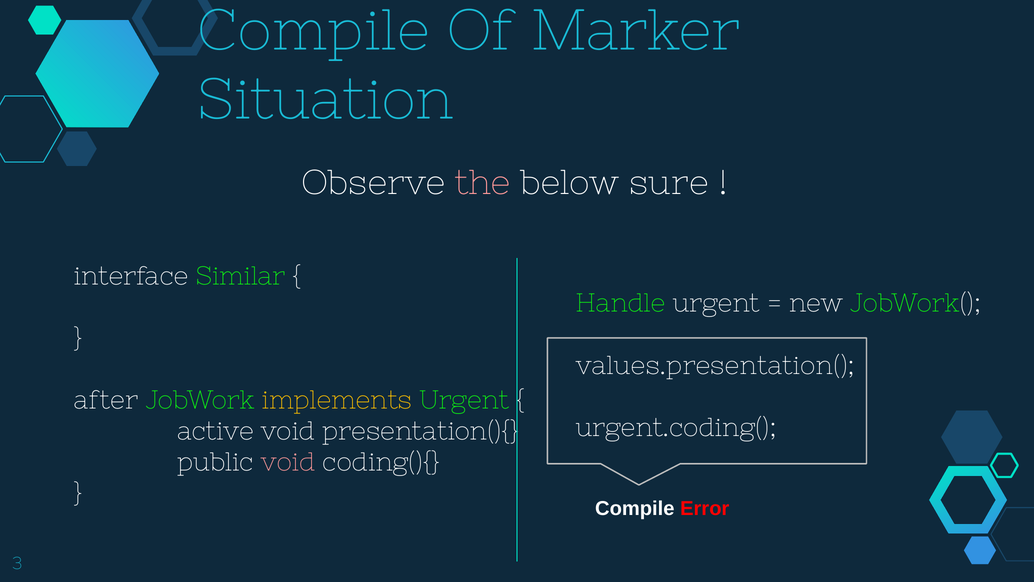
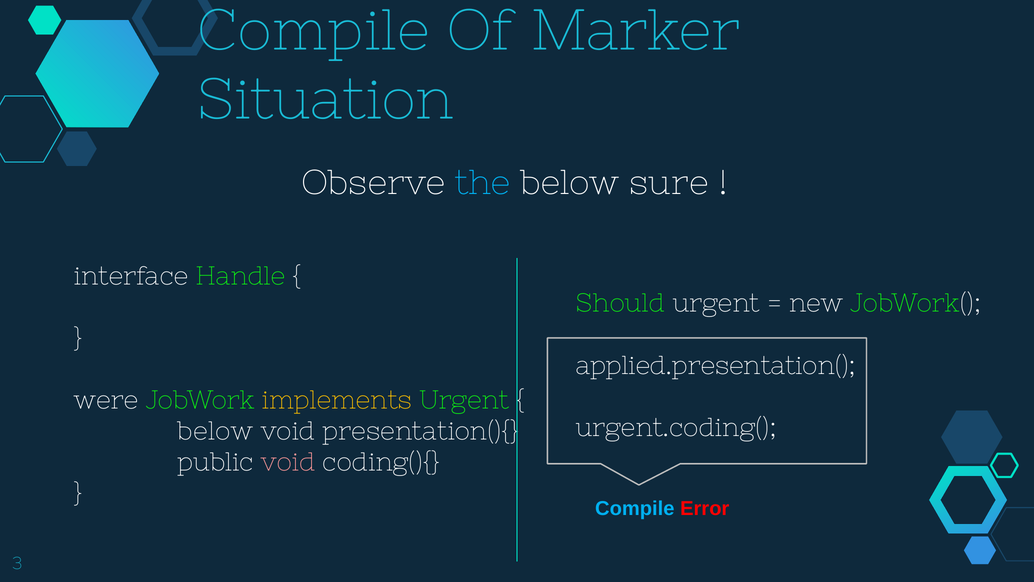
the colour: pink -> light blue
Similar: Similar -> Handle
Handle: Handle -> Should
values.presentation(: values.presentation( -> applied.presentation(
after: after -> were
active at (216, 431): active -> below
Compile at (635, 508) colour: white -> light blue
